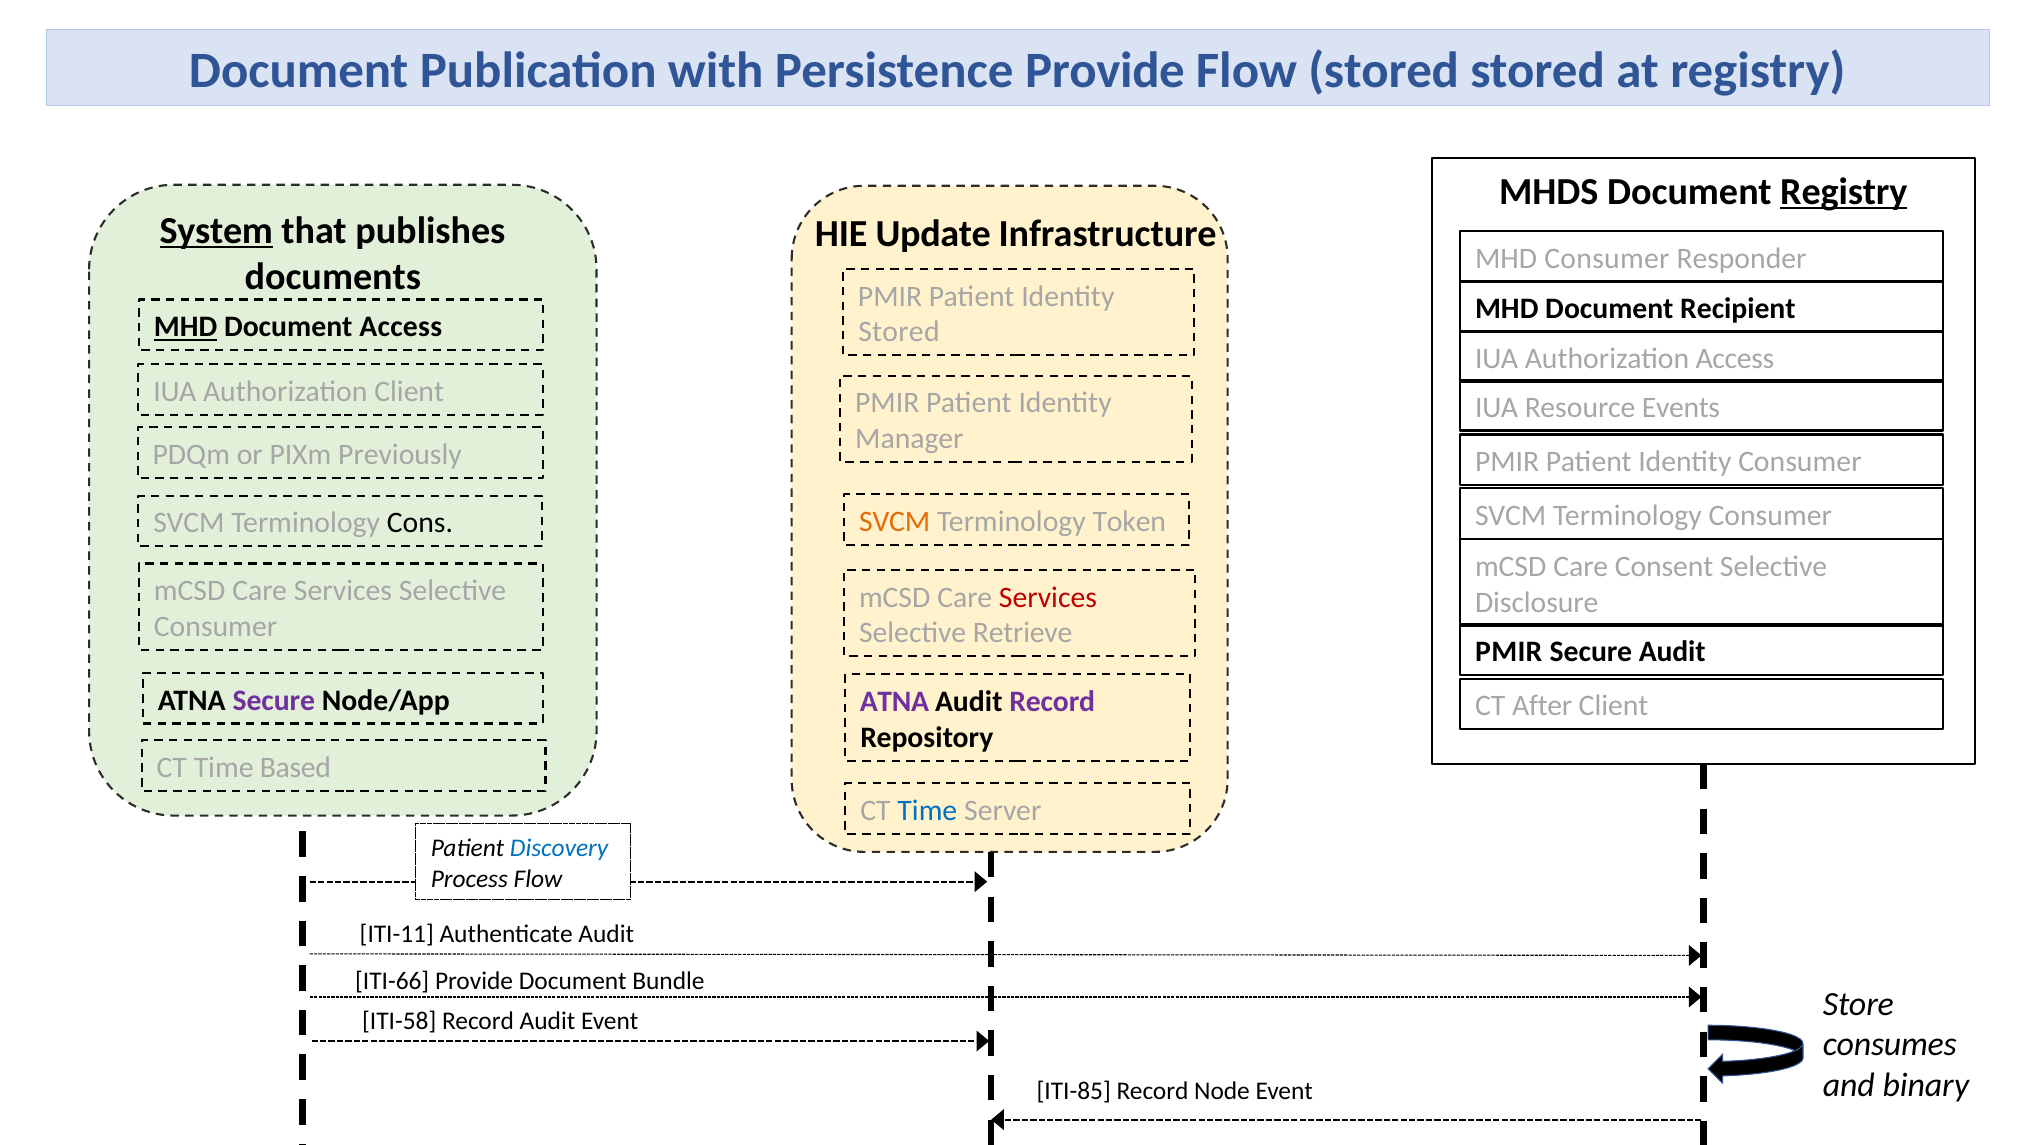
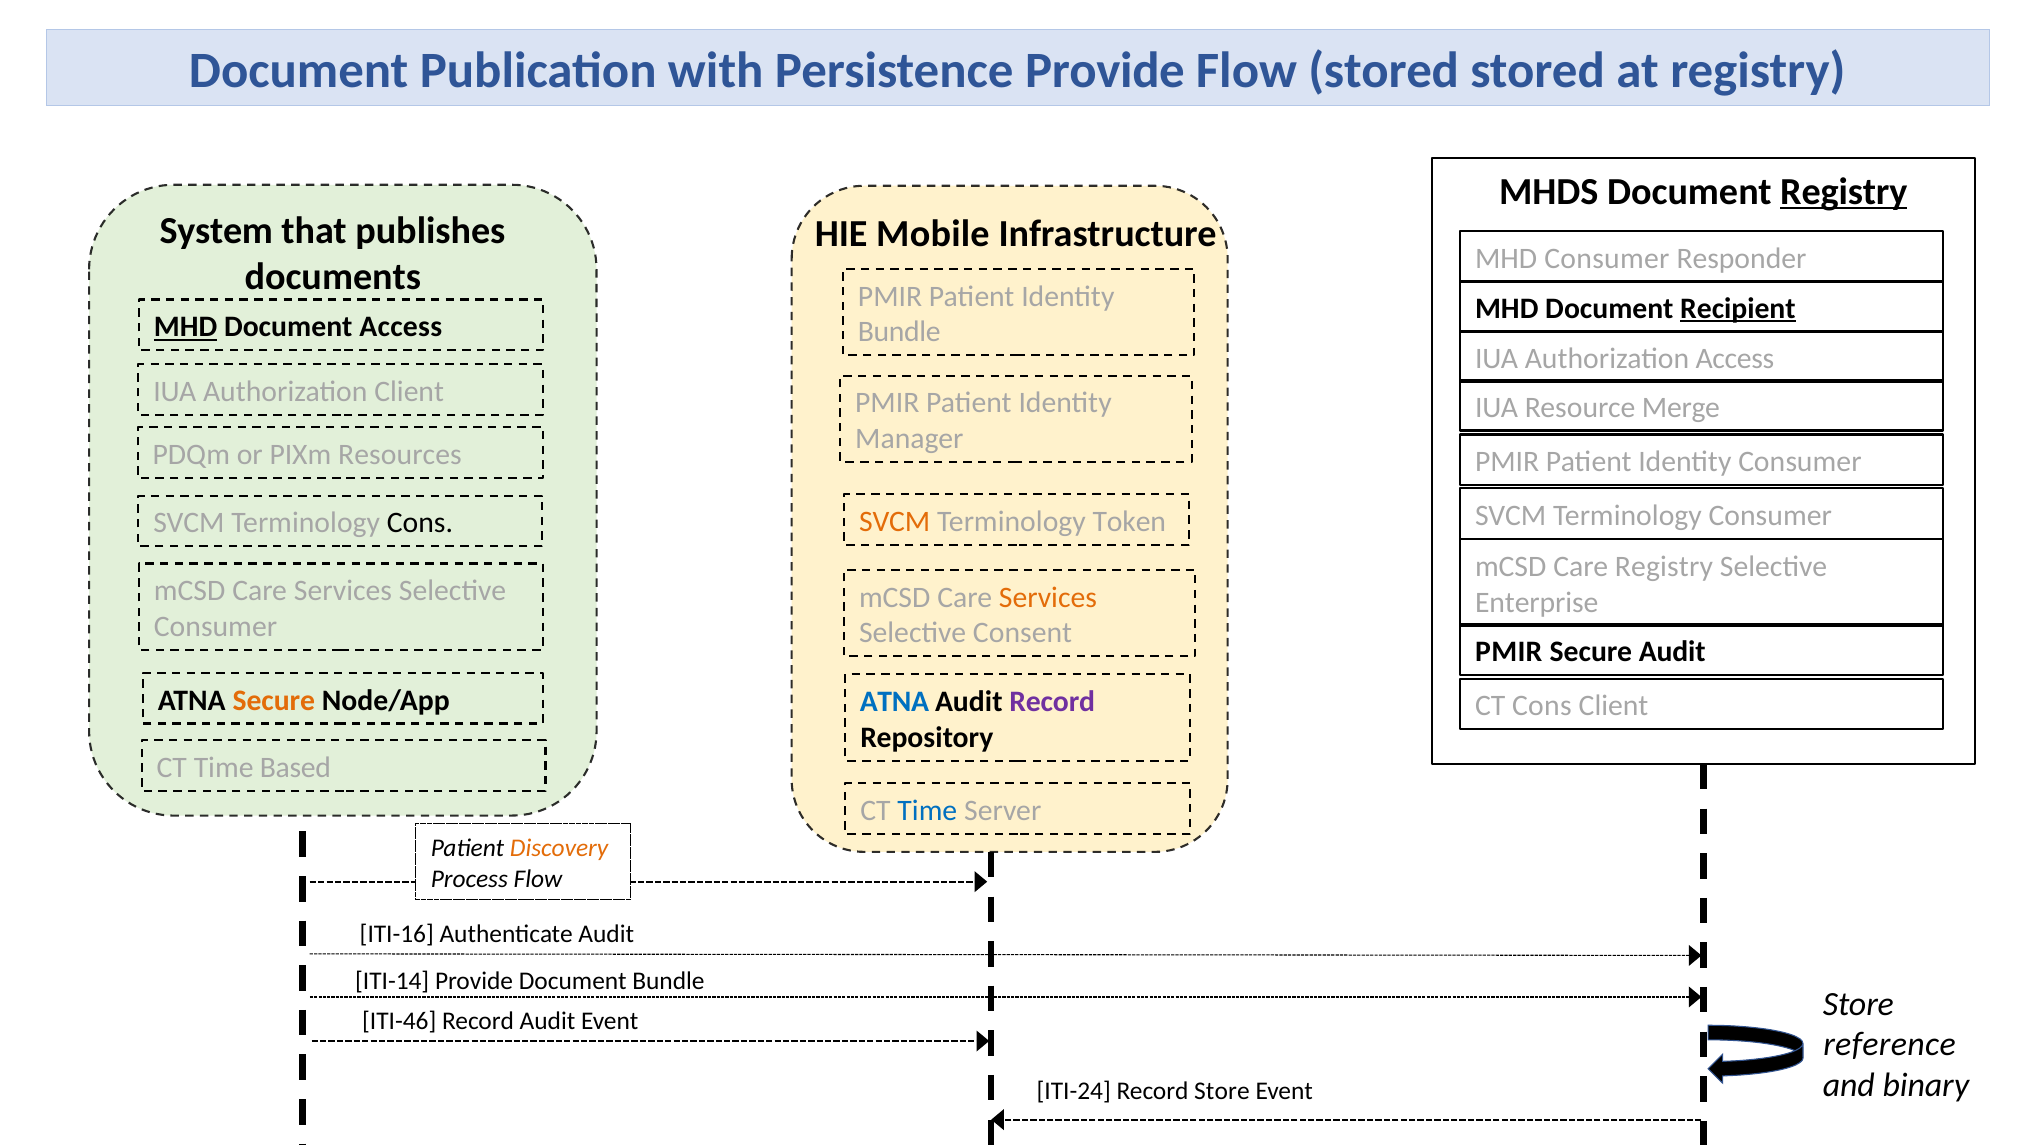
System underline: present -> none
Update: Update -> Mobile
Recipient underline: none -> present
Stored at (899, 332): Stored -> Bundle
Events: Events -> Merge
Previously: Previously -> Resources
Care Consent: Consent -> Registry
Services at (1048, 597) colour: red -> orange
Disclosure: Disclosure -> Enterprise
Retrieve: Retrieve -> Consent
Secure at (274, 700) colour: purple -> orange
ATNA at (894, 702) colour: purple -> blue
CT After: After -> Cons
Discovery colour: blue -> orange
ITI-11: ITI-11 -> ITI-16
ITI-66: ITI-66 -> ITI-14
ITI-58: ITI-58 -> ITI-46
consumes: consumes -> reference
ITI-85: ITI-85 -> ITI-24
Record Node: Node -> Store
